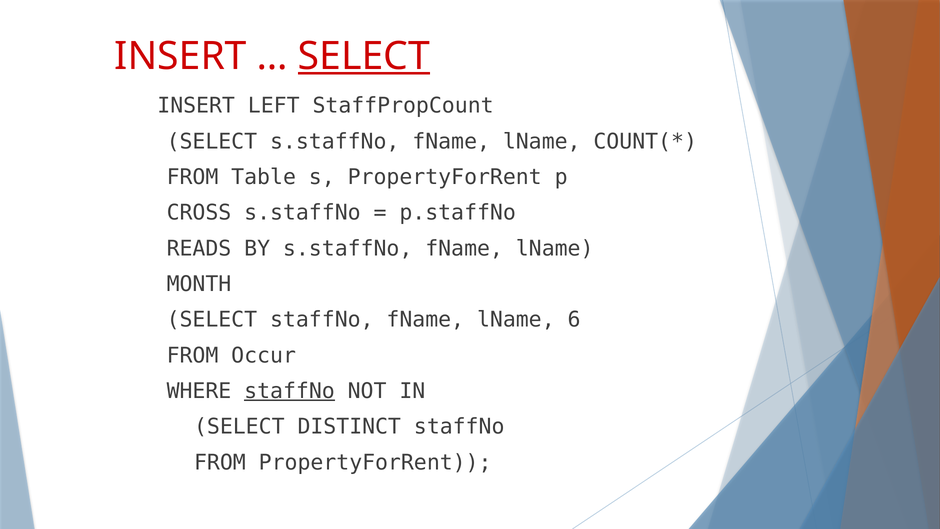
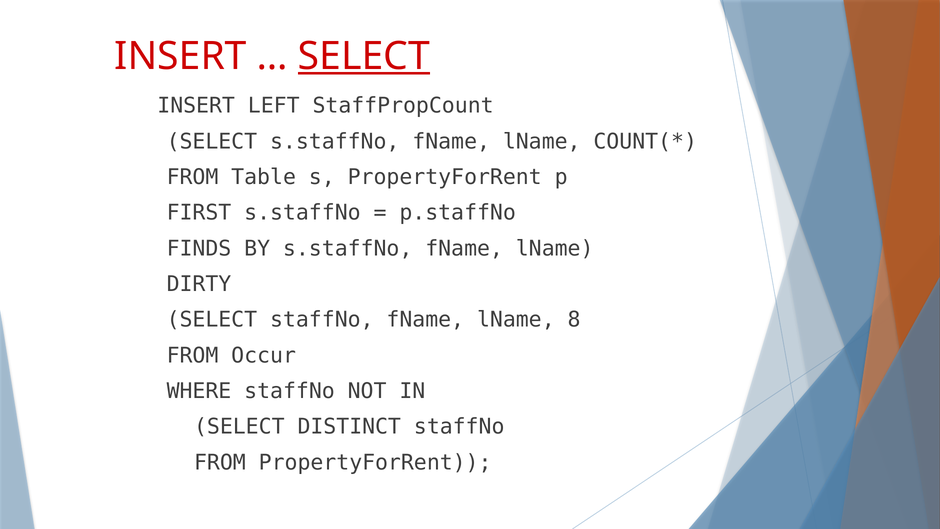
CROSS: CROSS -> FIRST
READS: READS -> FINDS
MONTH: MONTH -> DIRTY
6: 6 -> 8
staffNo at (290, 391) underline: present -> none
